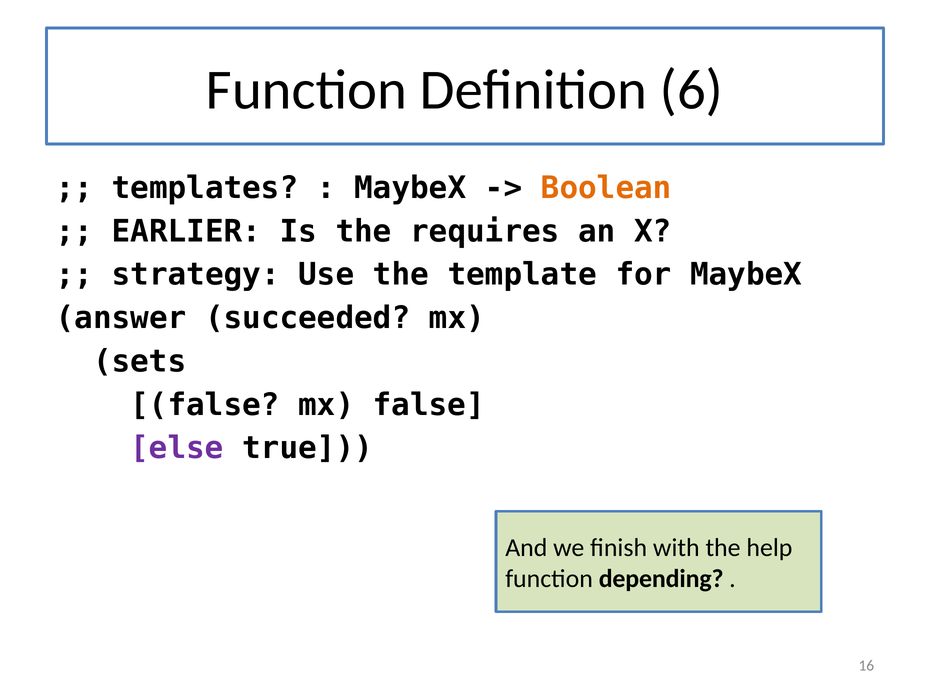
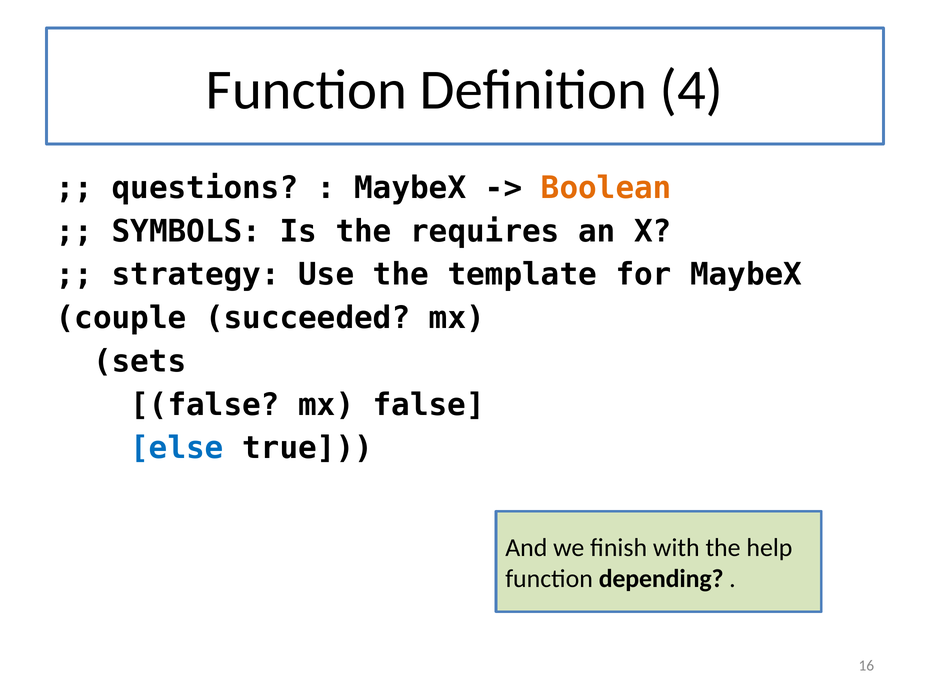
6: 6 -> 4
templates: templates -> questions
EARLIER: EARLIER -> SYMBOLS
answer: answer -> couple
else colour: purple -> blue
